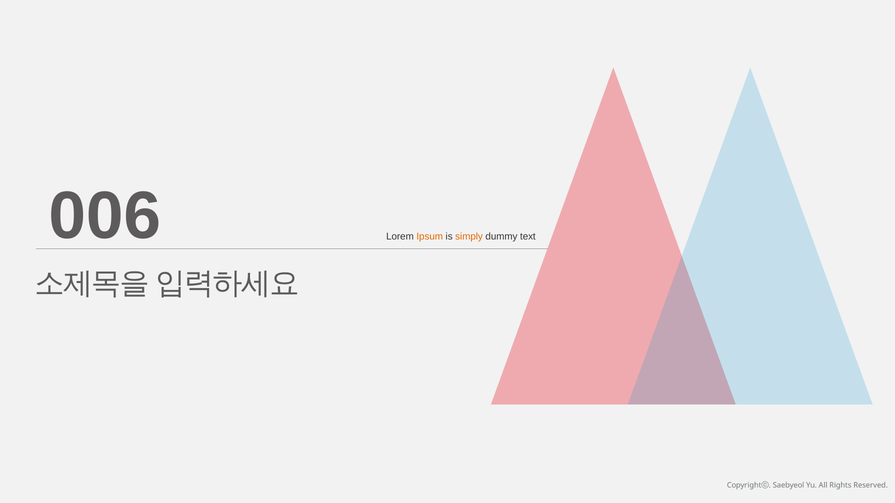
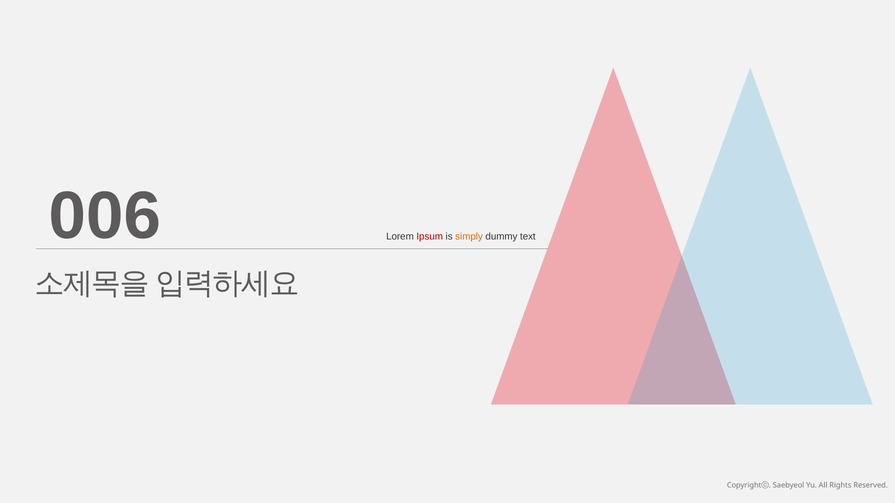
Ipsum colour: orange -> red
